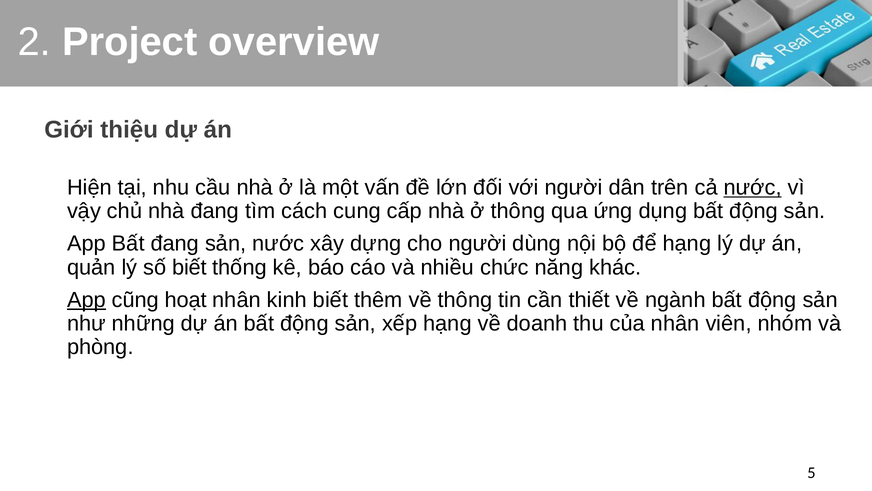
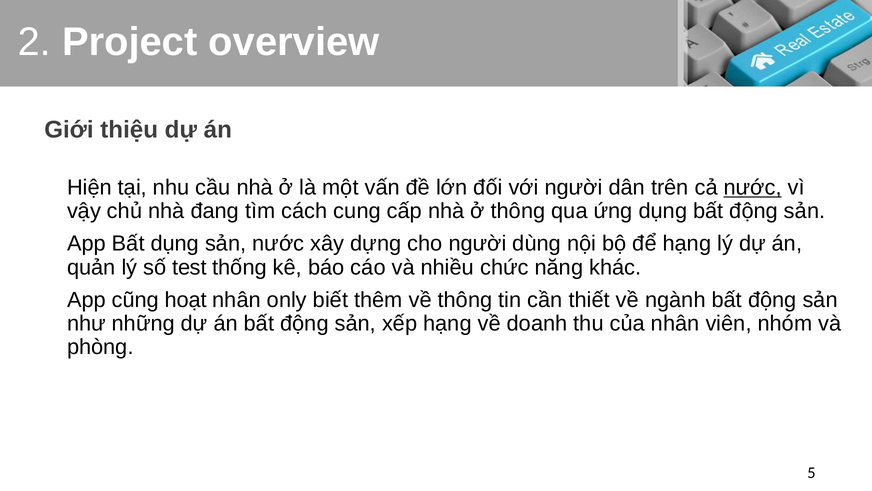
Bất đang: đang -> dụng
số biết: biết -> test
App at (86, 300) underline: present -> none
kinh: kinh -> only
